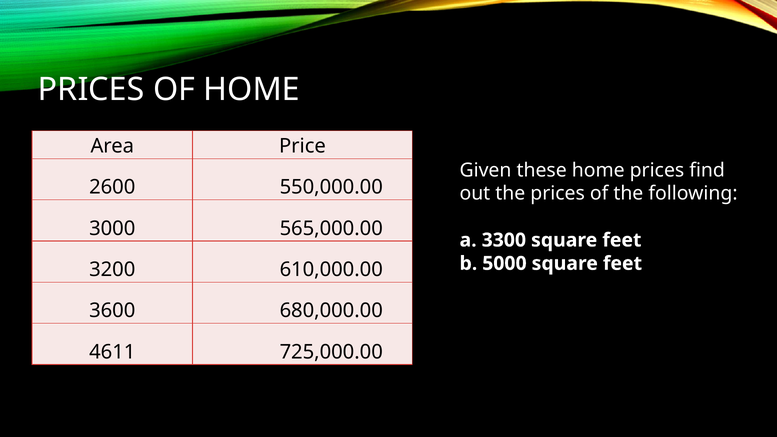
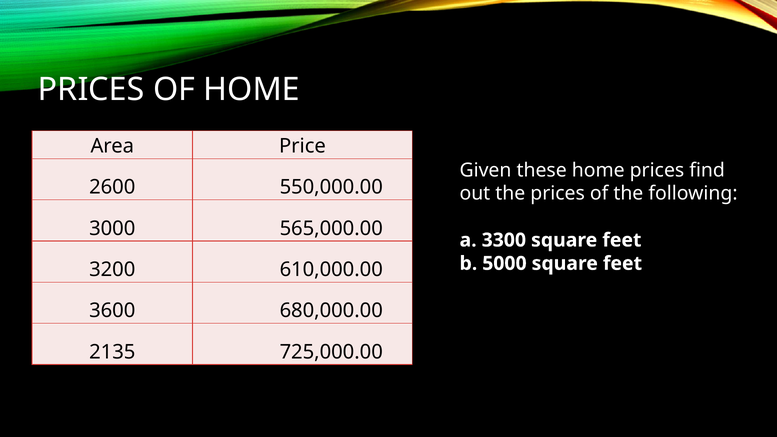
4611: 4611 -> 2135
